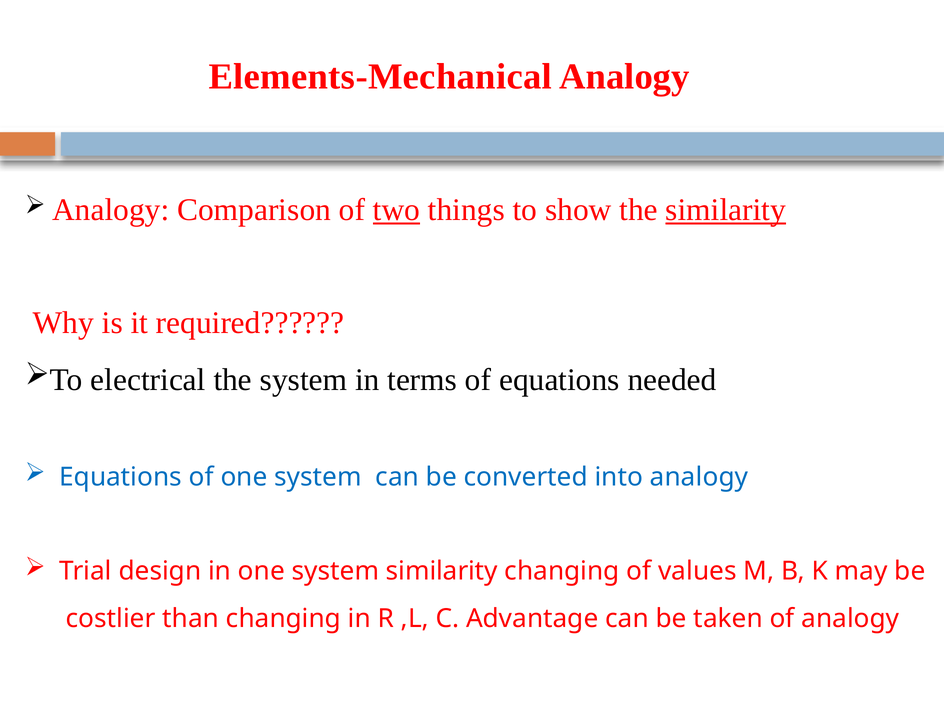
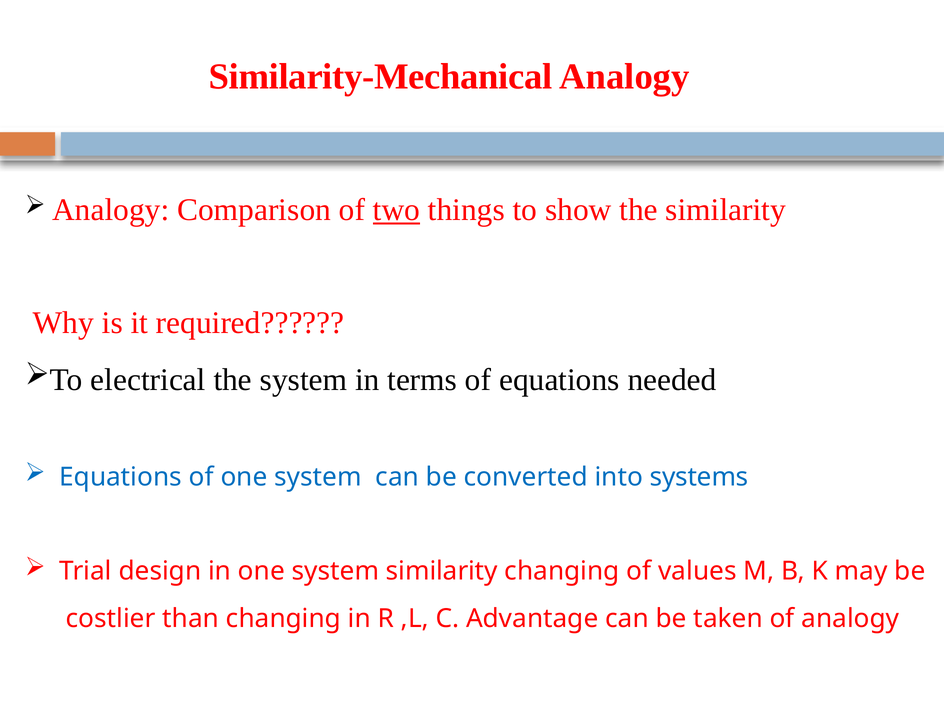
Elements-Mechanical: Elements-Mechanical -> Similarity-Mechanical
similarity at (726, 210) underline: present -> none
into analogy: analogy -> systems
